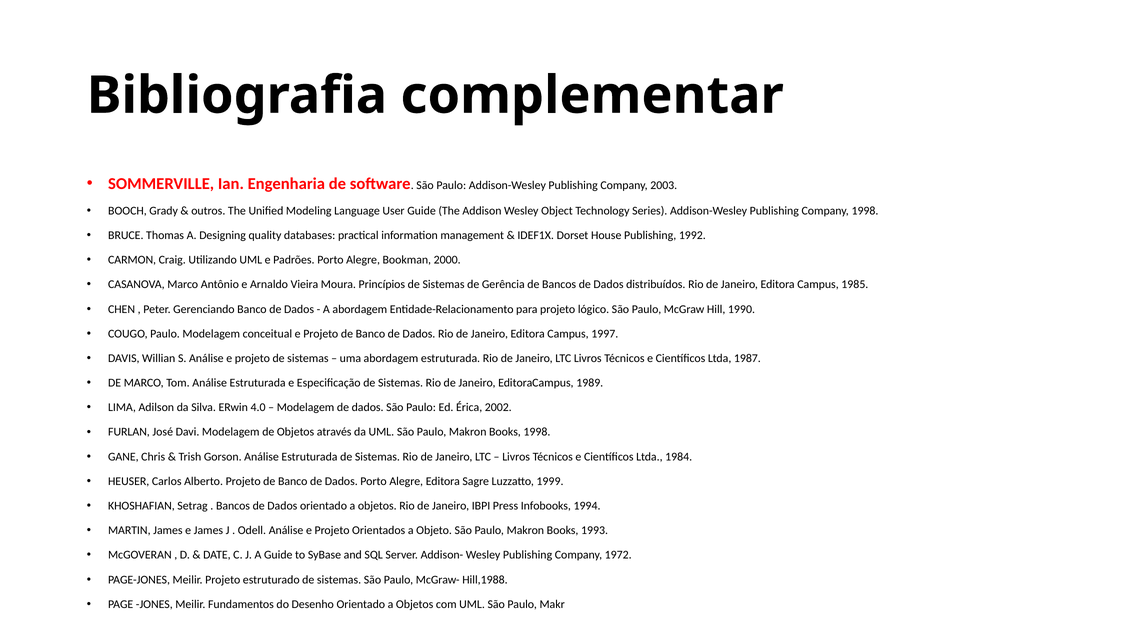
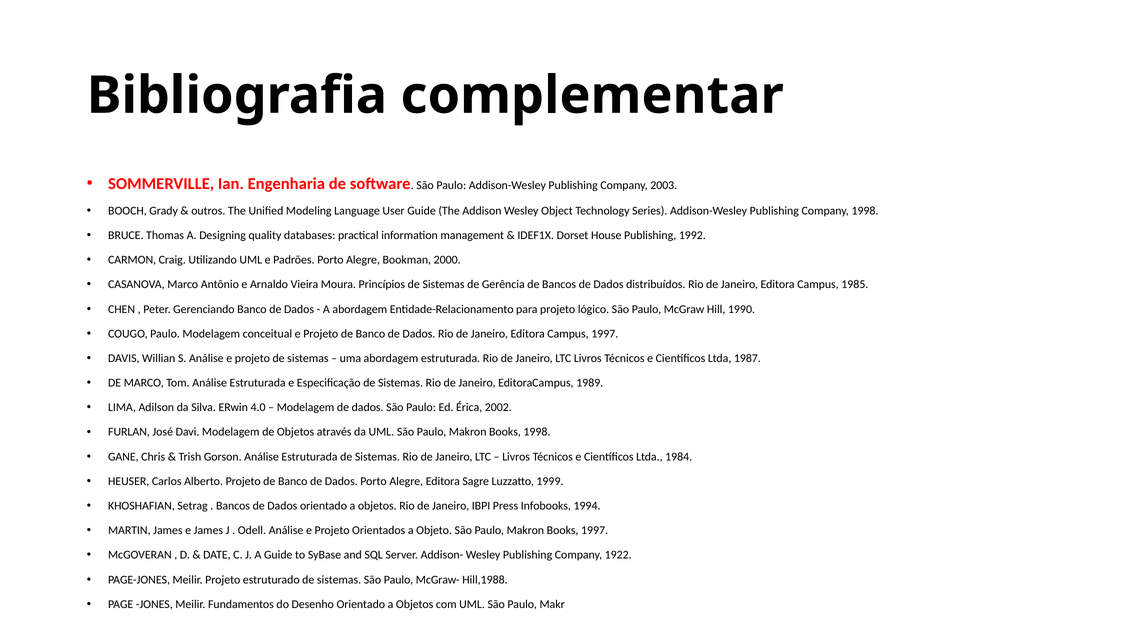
Books 1993: 1993 -> 1997
1972: 1972 -> 1922
